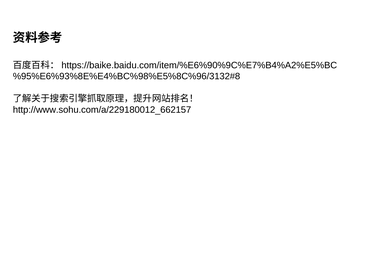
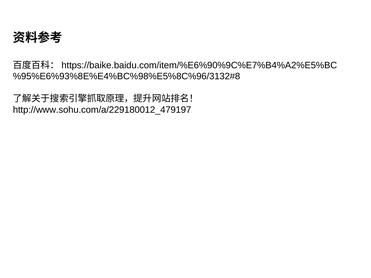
http://www.sohu.com/a/229180012_662157: http://www.sohu.com/a/229180012_662157 -> http://www.sohu.com/a/229180012_479197
